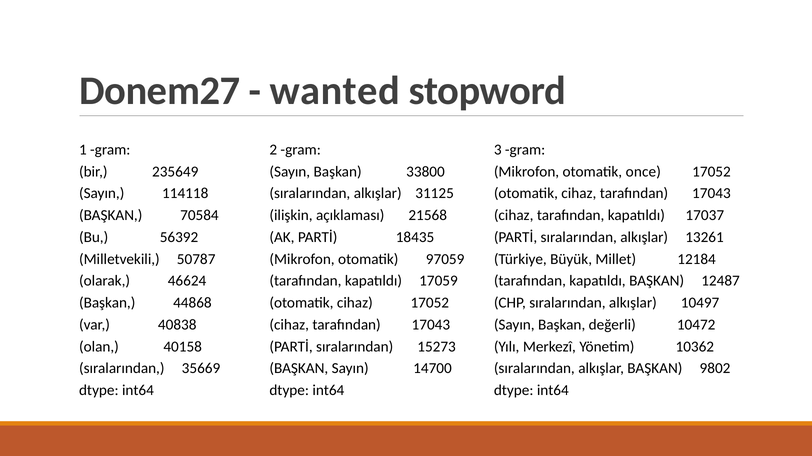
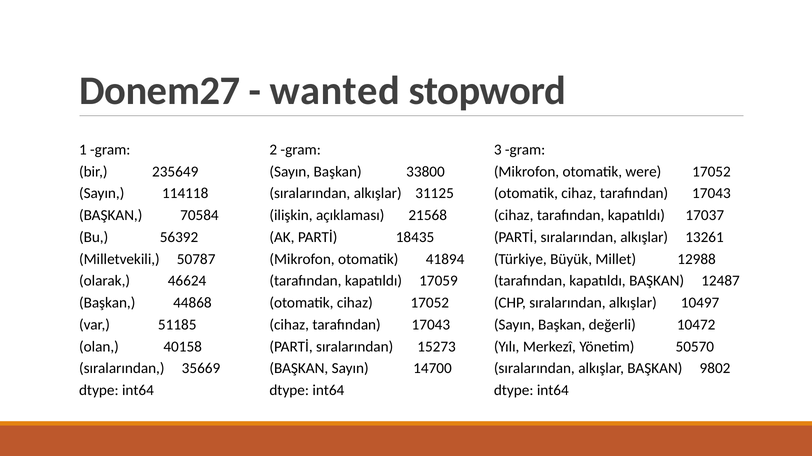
once: once -> were
97059: 97059 -> 41894
12184: 12184 -> 12988
40838: 40838 -> 51185
10362: 10362 -> 50570
